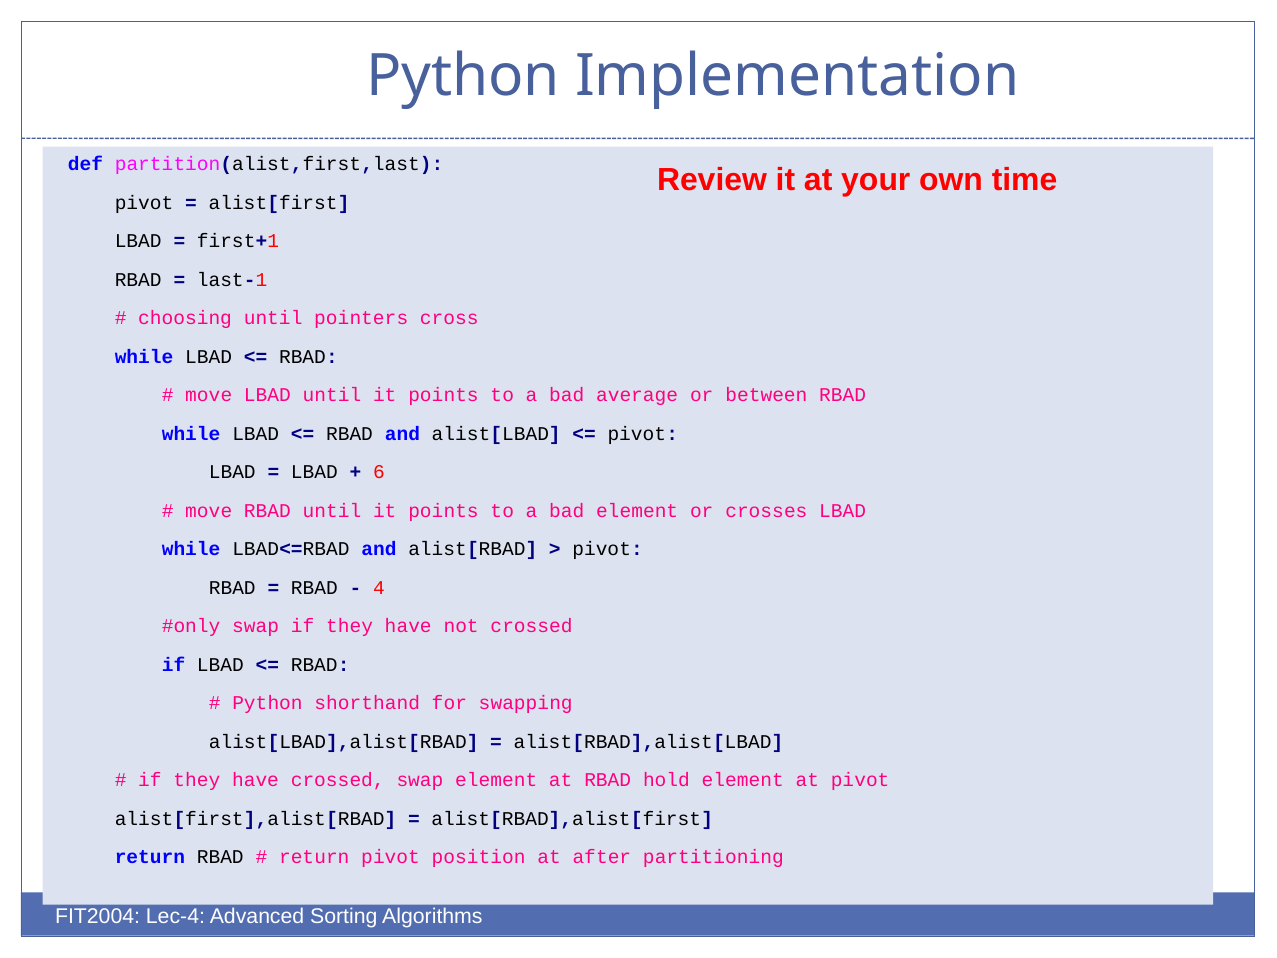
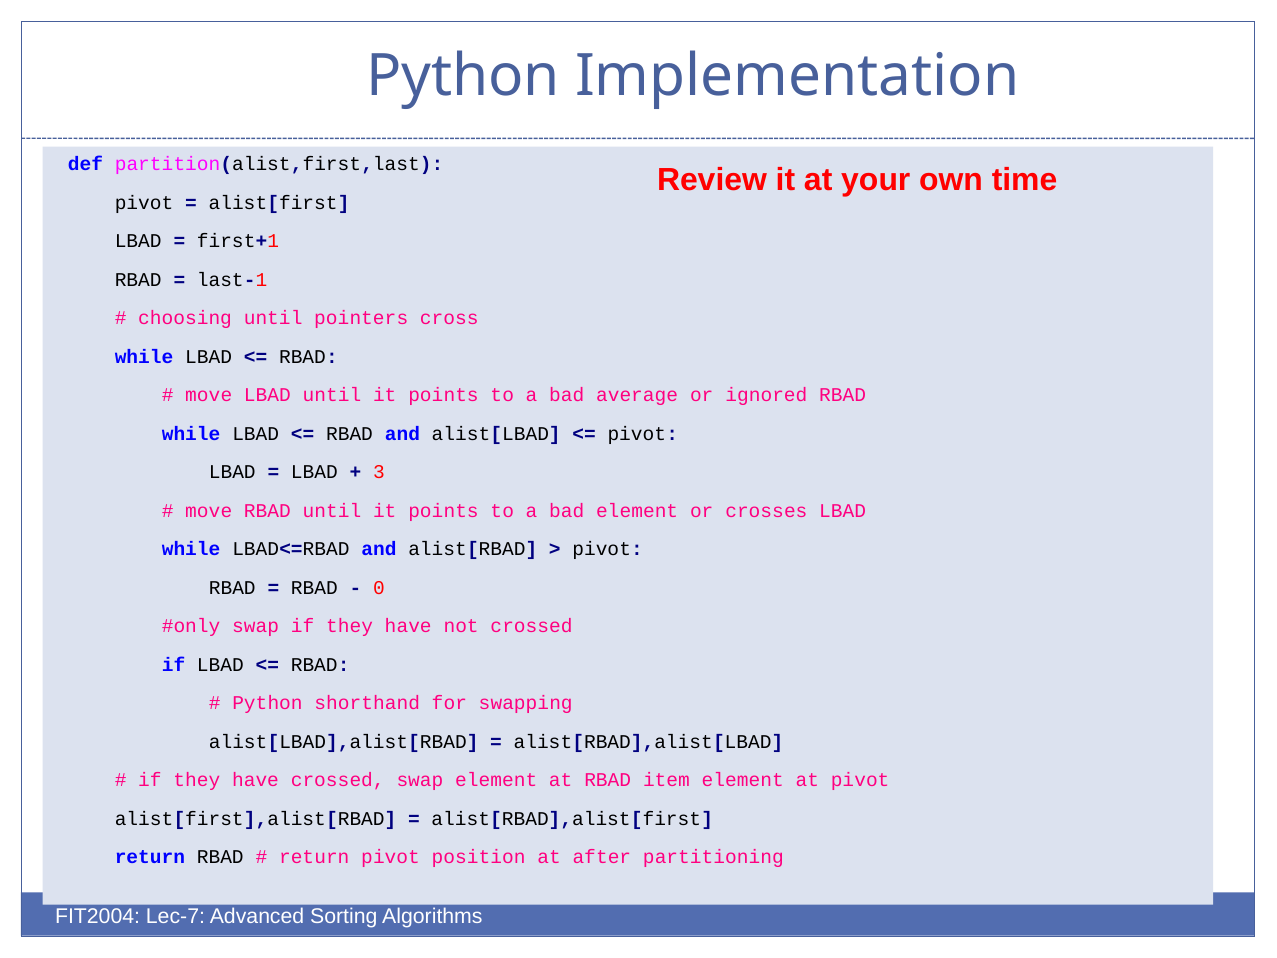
between: between -> ignored
6: 6 -> 3
4: 4 -> 0
hold: hold -> item
Lec-4: Lec-4 -> Lec-7
